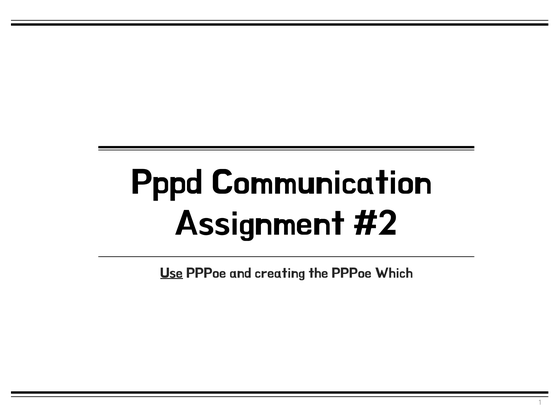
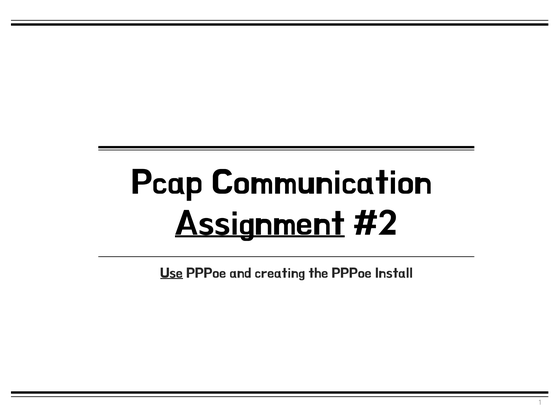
Pppd: Pppd -> Pcap
Assignment underline: none -> present
Which: Which -> Install
